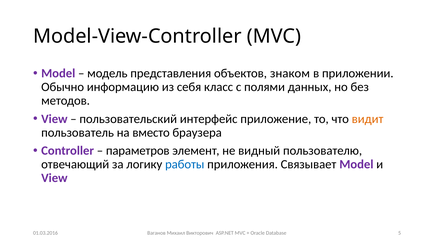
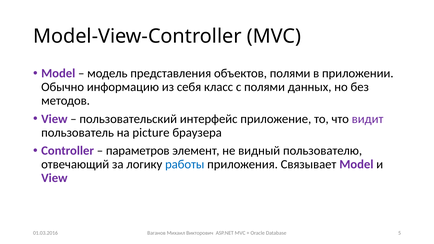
объектов знаком: знаком -> полями
видит colour: orange -> purple
вместо: вместо -> picture
